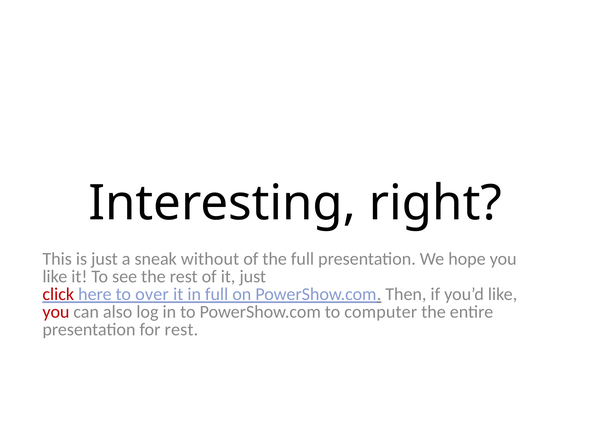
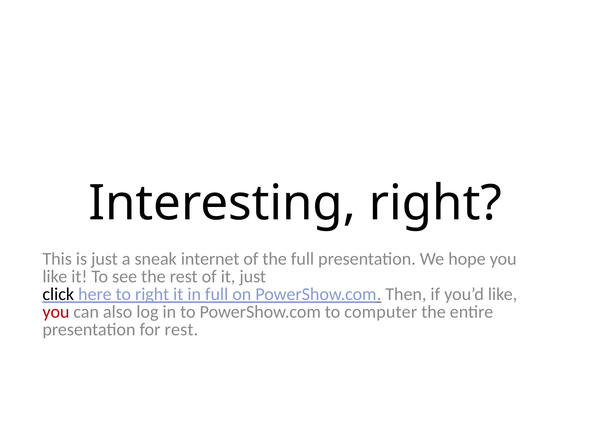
without: without -> internet
click colour: red -> black
to over: over -> right
